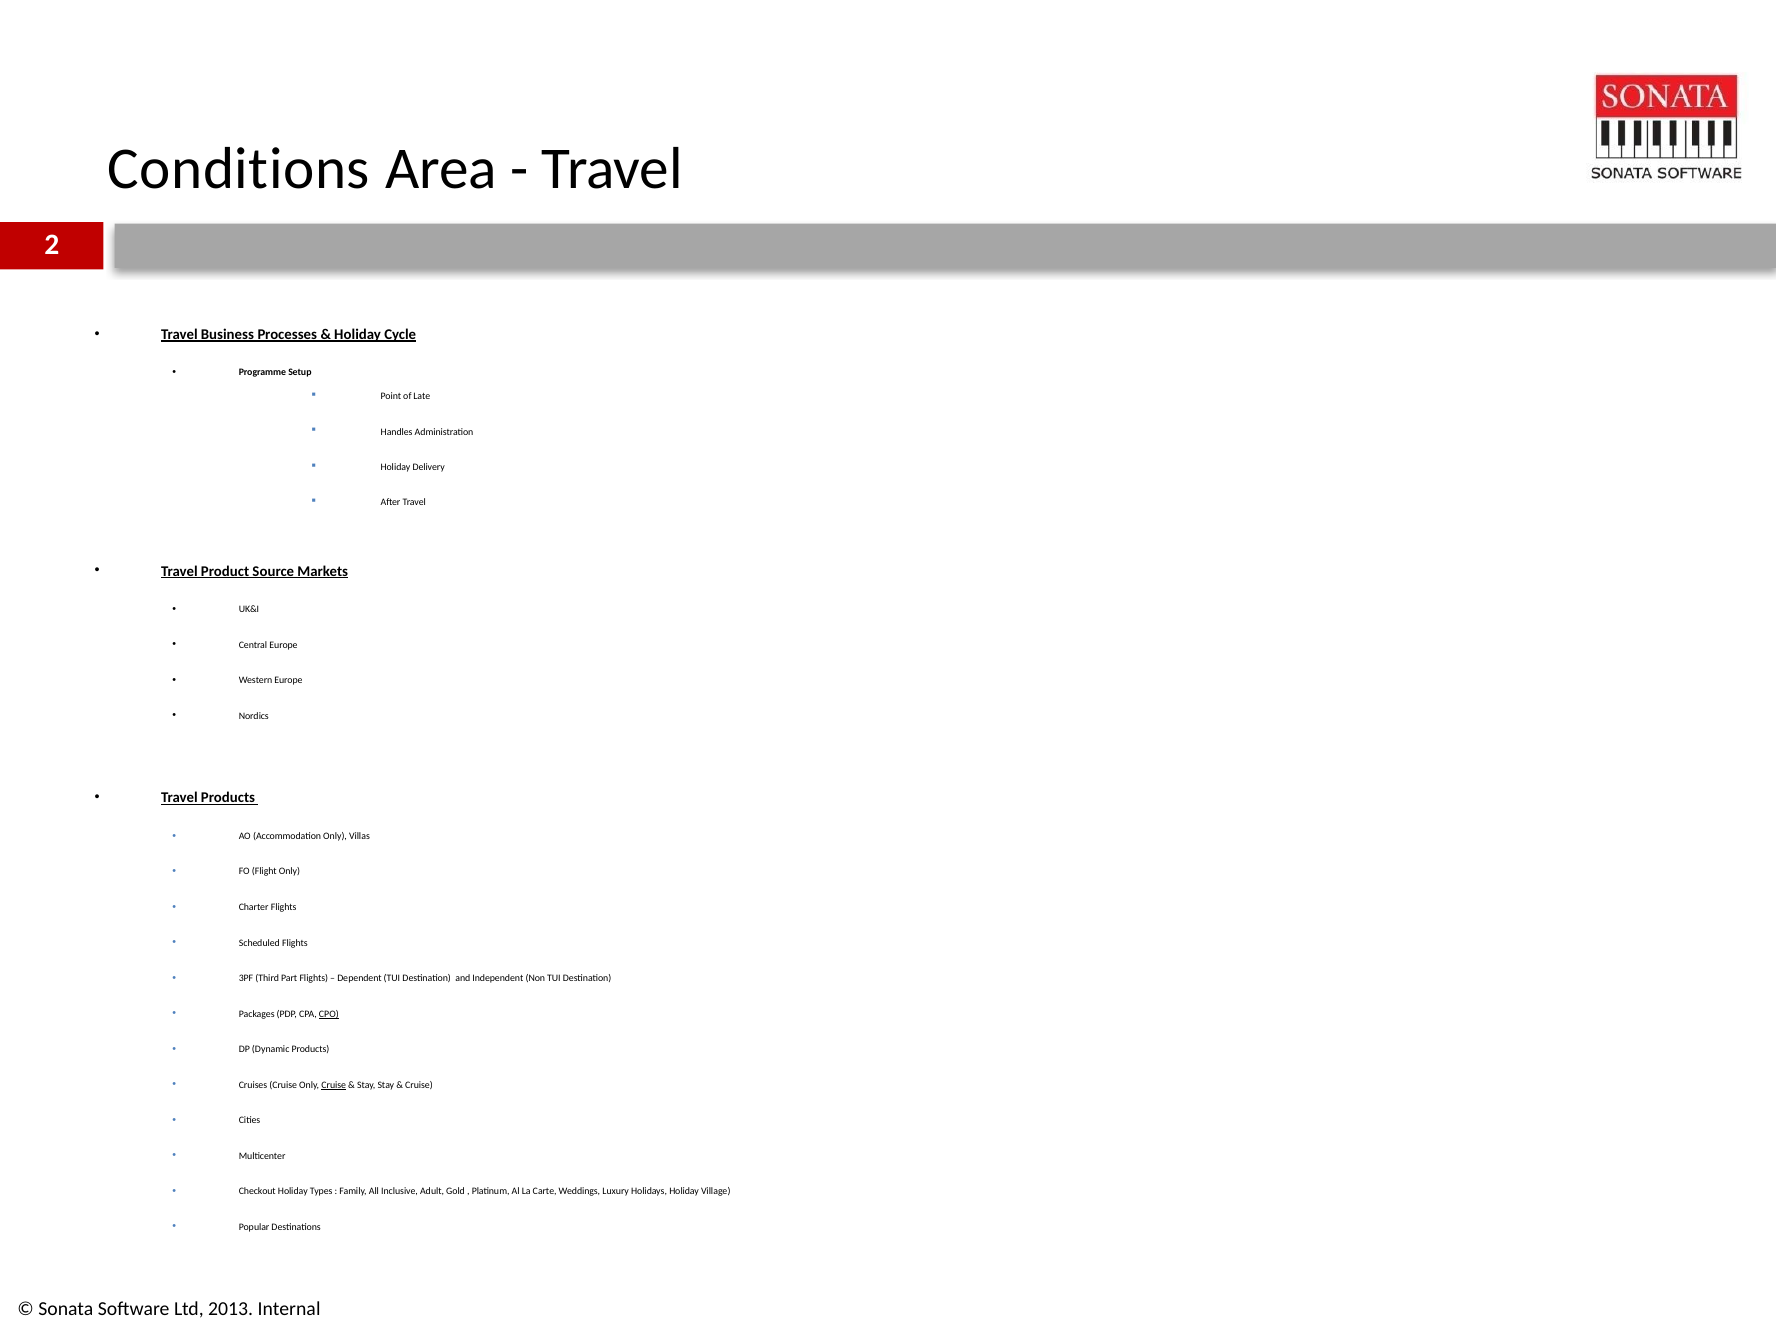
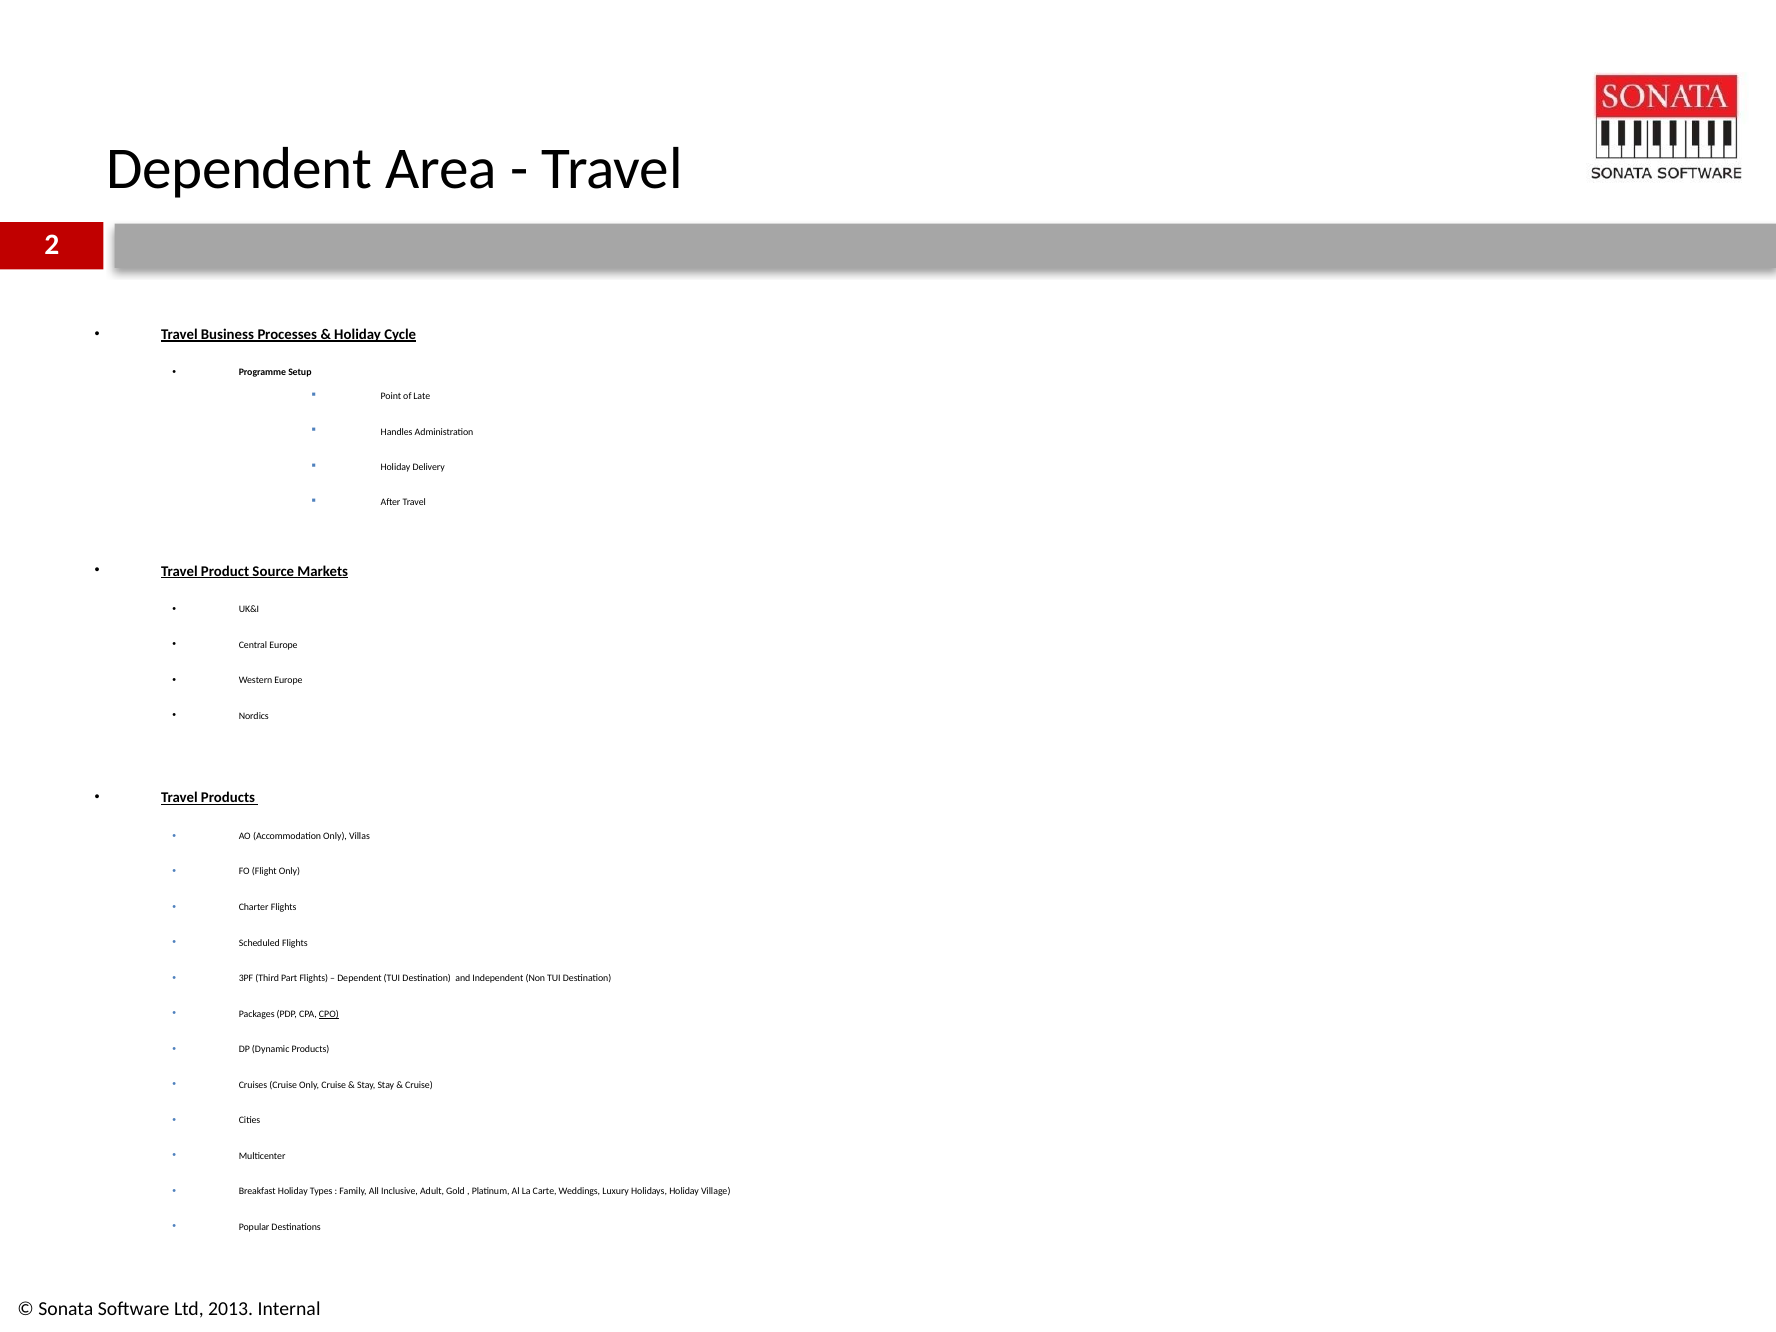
Conditions at (239, 168): Conditions -> Dependent
Cruise at (334, 1085) underline: present -> none
Checkout: Checkout -> Breakfast
